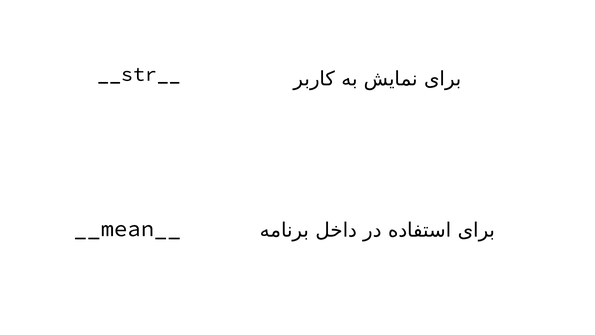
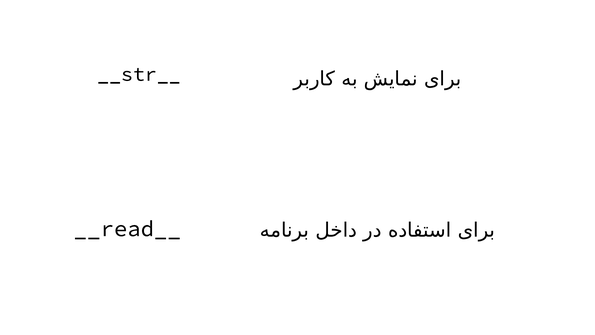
__mean__: __mean__ -> __read__
